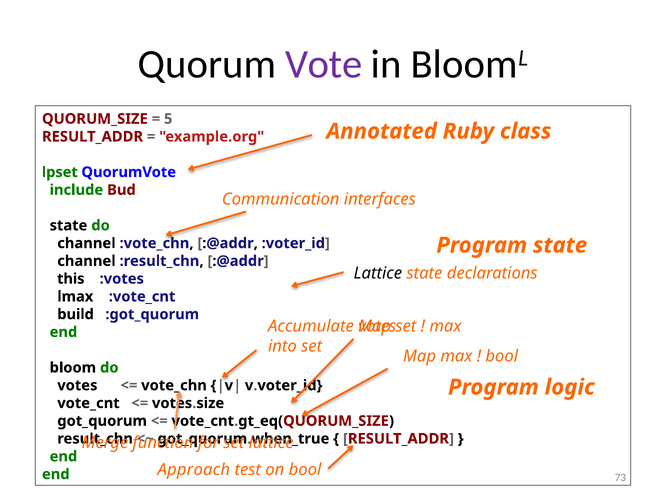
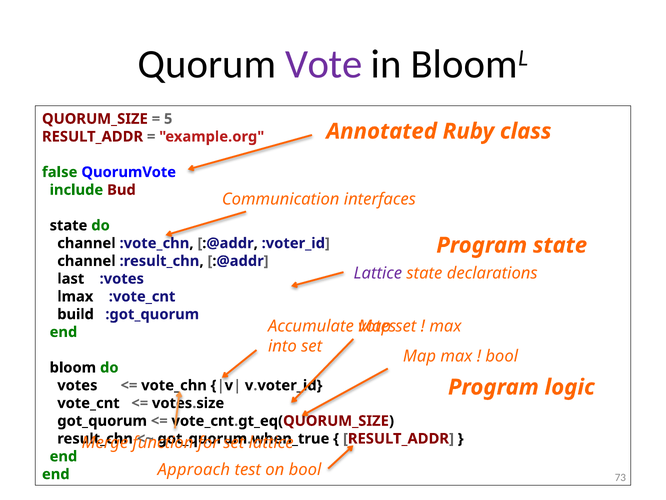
lpset: lpset -> false
Lattice at (378, 273) colour: black -> purple
this: this -> last
